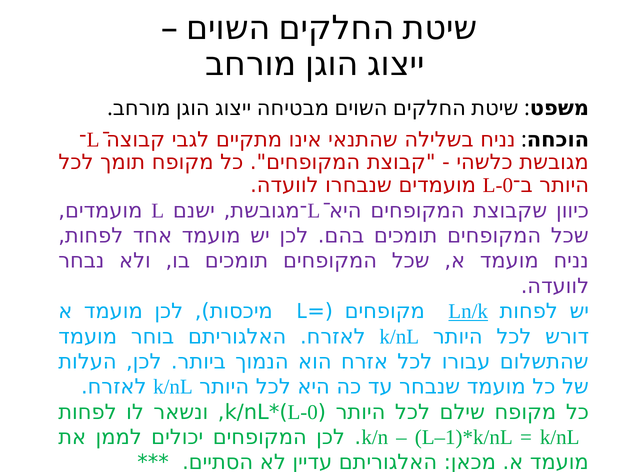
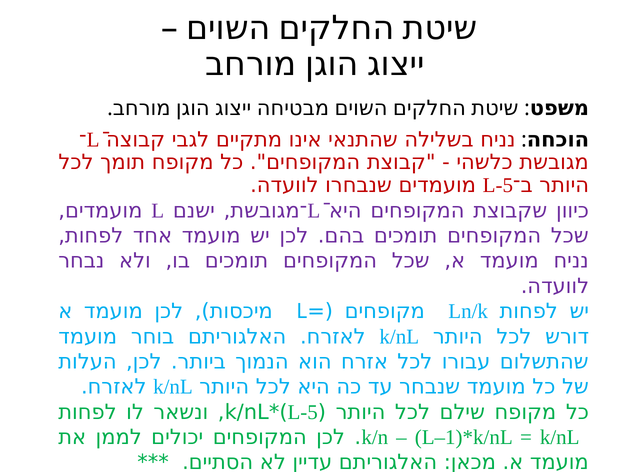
L-0 at (498, 185): L-0 -> L-5
Ln/k underline: present -> none
L-0 at (303, 413): L-0 -> L-5
